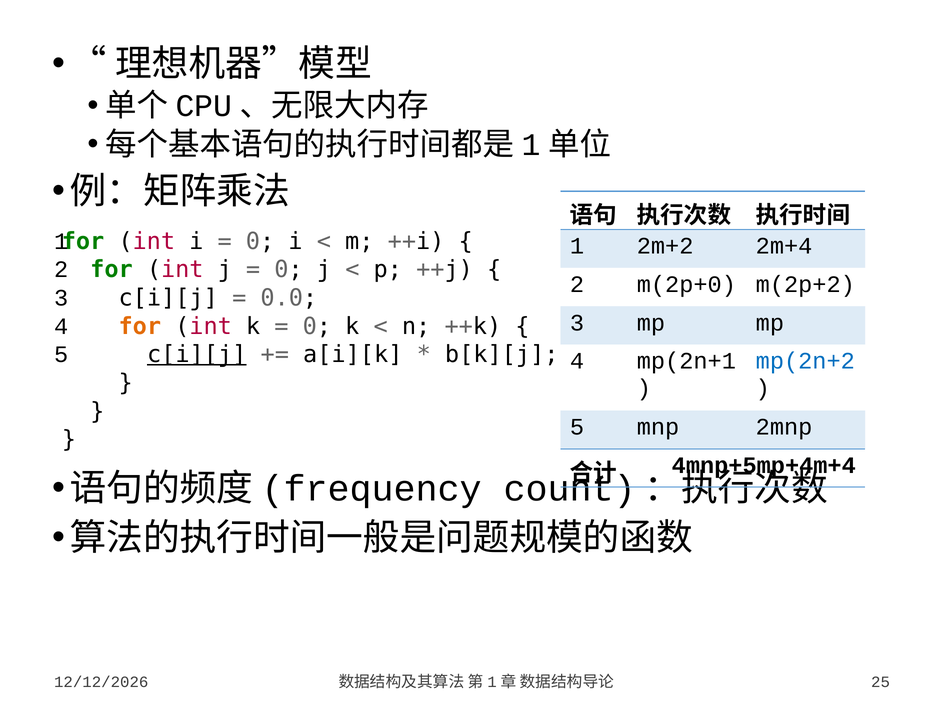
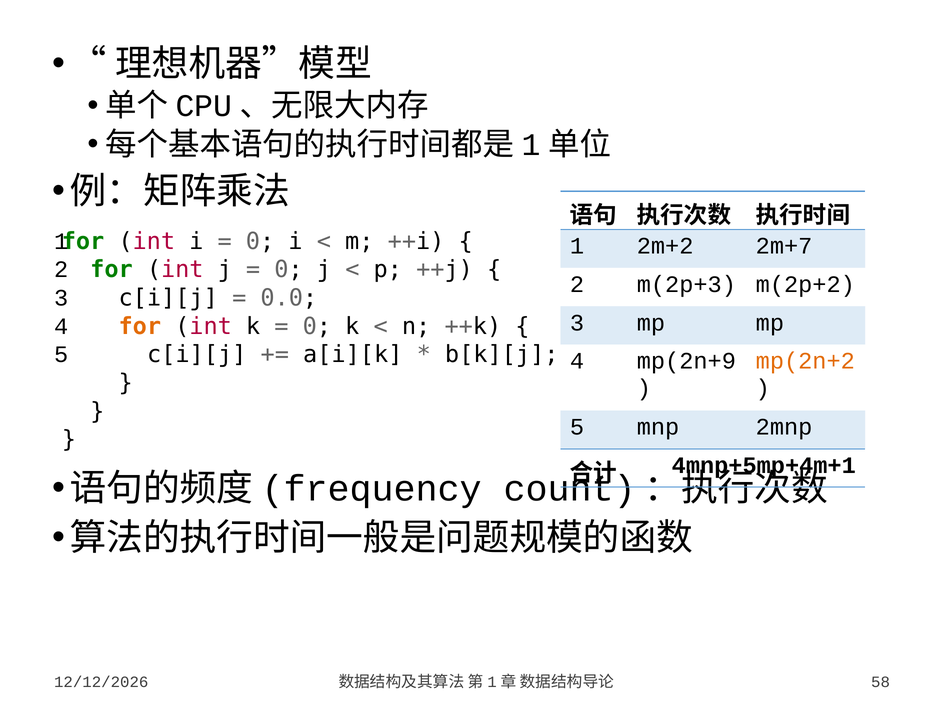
2m+4: 2m+4 -> 2m+7
m(2p+0: m(2p+0 -> m(2p+3
c[i][j at (197, 355) underline: present -> none
mp(2n+1: mp(2n+1 -> mp(2n+9
mp(2n+2 colour: blue -> orange
4mnp+5mp+4m+4: 4mnp+5mp+4m+4 -> 4mnp+5mp+4m+1
25: 25 -> 58
